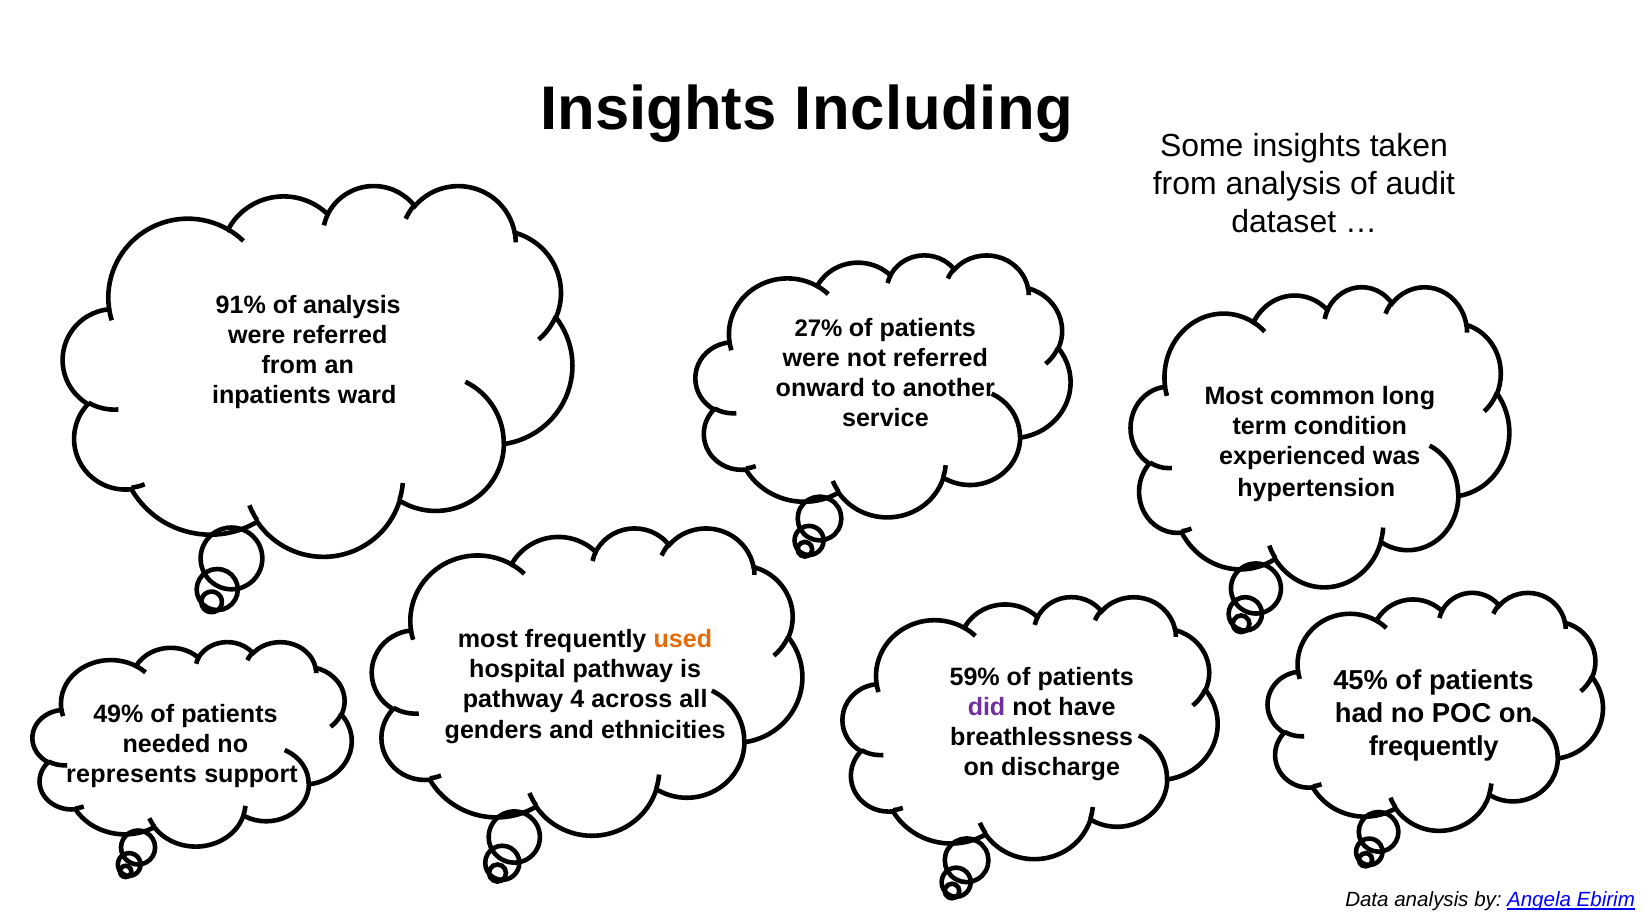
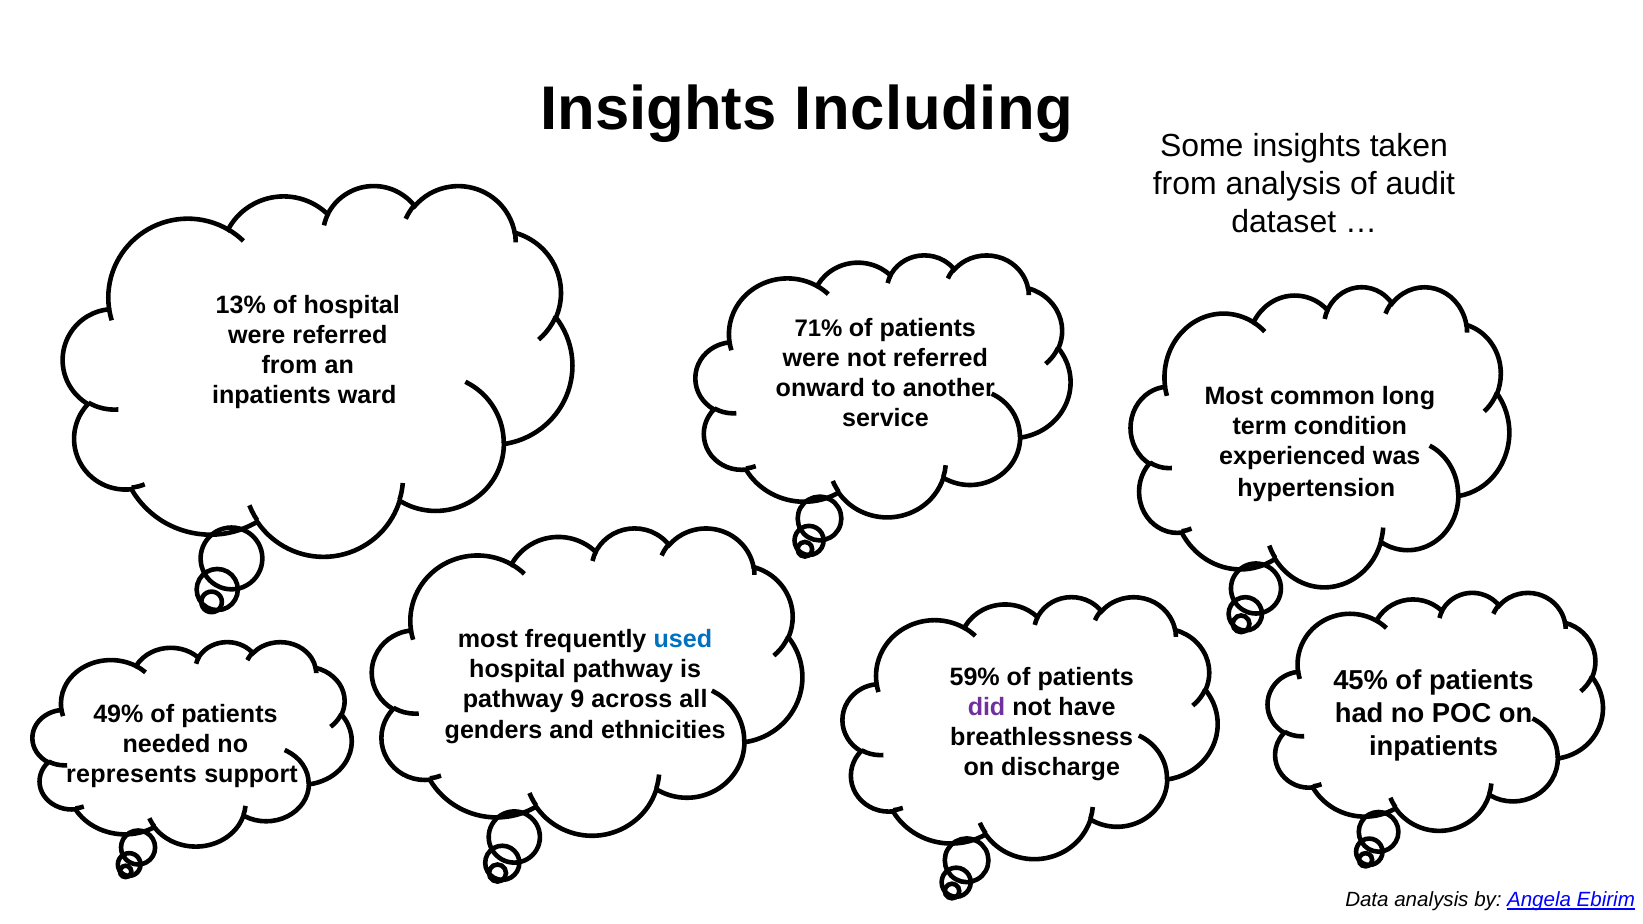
91%: 91% -> 13%
of analysis: analysis -> hospital
27%: 27% -> 71%
used colour: orange -> blue
4: 4 -> 9
frequently at (1434, 746): frequently -> inpatients
